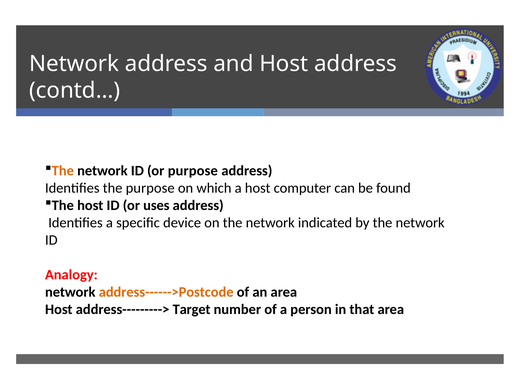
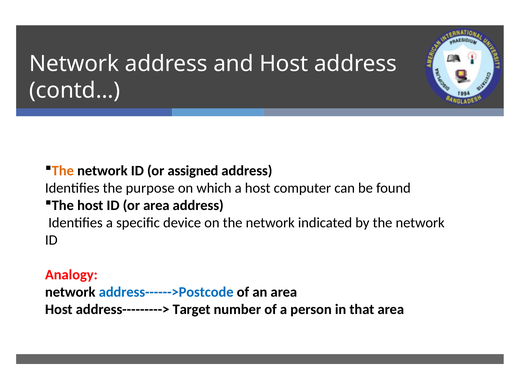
or purpose: purpose -> assigned
or uses: uses -> area
address------>Postcode colour: orange -> blue
